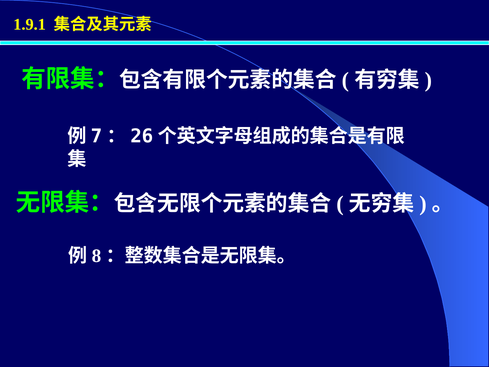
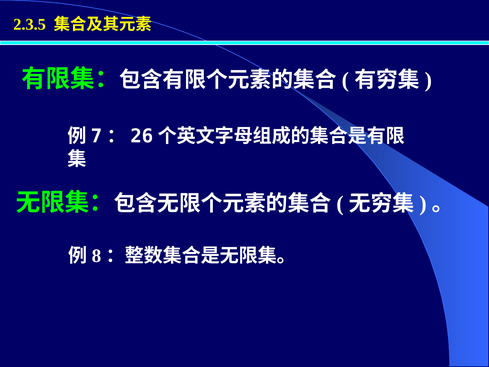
1.9.1: 1.9.1 -> 2.3.5
